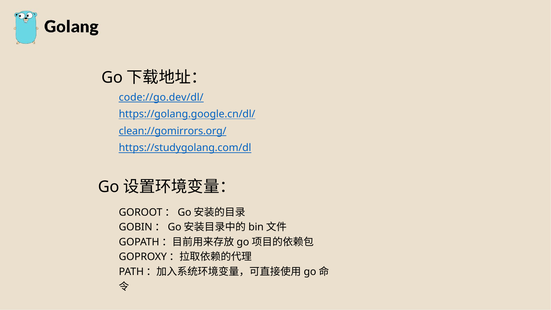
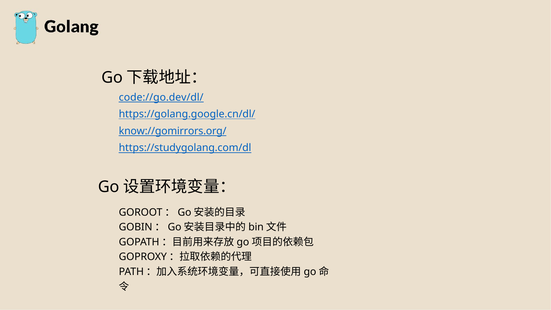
clean://gomirrors.org/: clean://gomirrors.org/ -> know://gomirrors.org/
